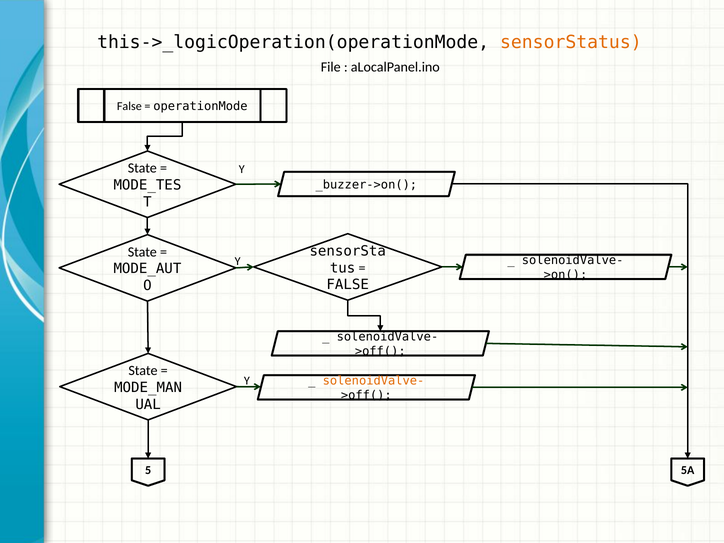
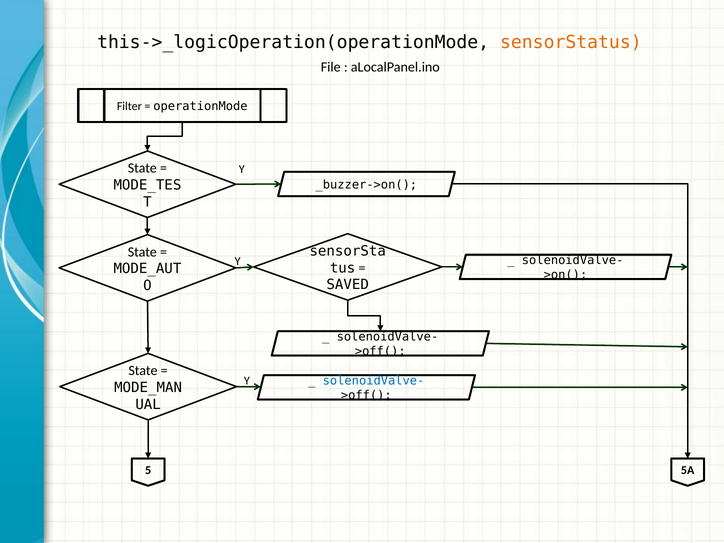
False at (129, 106): False -> Filter
FALSE at (348, 285): FALSE -> SAVED
solenoidValve- at (374, 381) colour: orange -> blue
